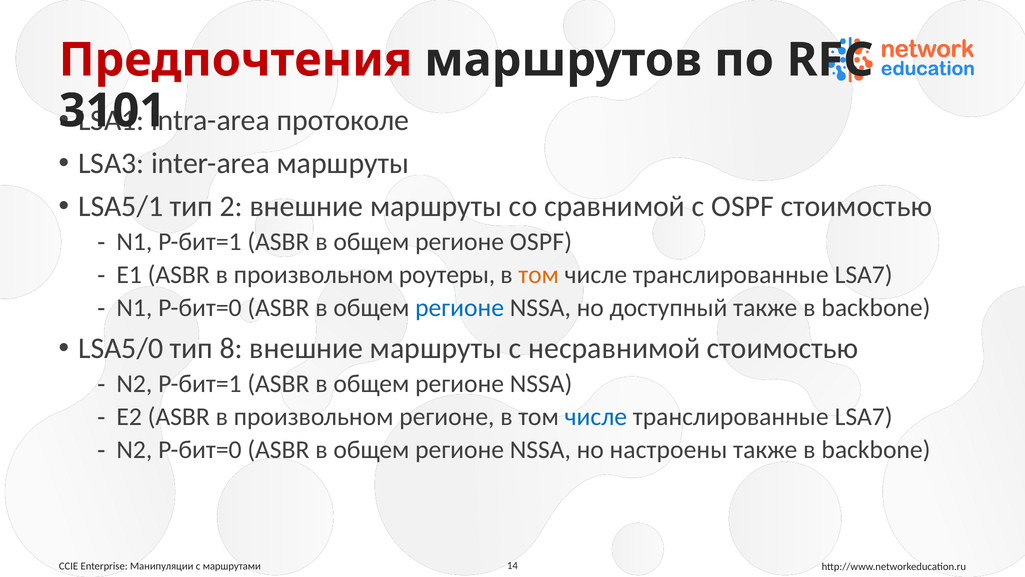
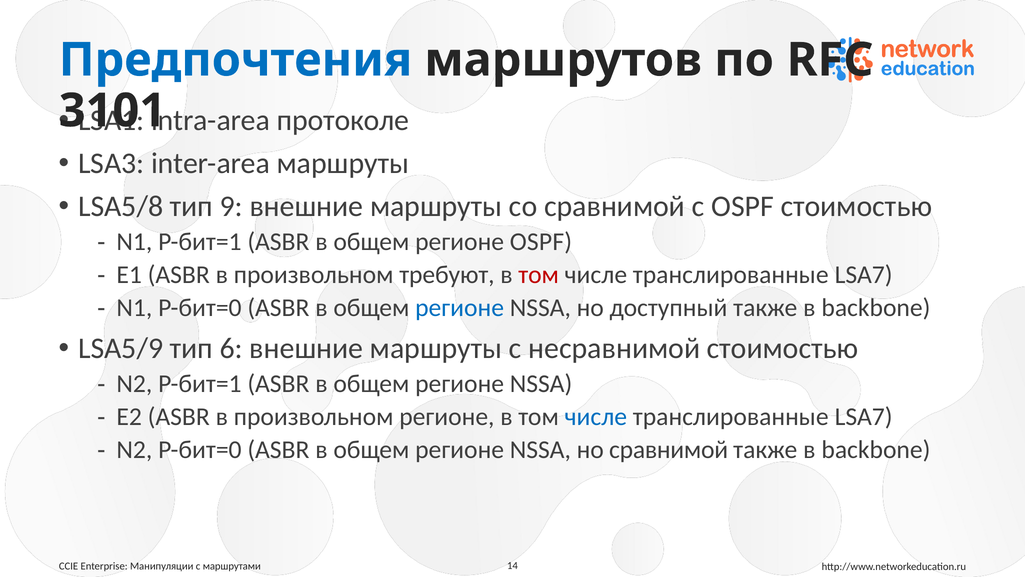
Предпочтения colour: red -> blue
LSA5/1: LSA5/1 -> LSA5/8
2: 2 -> 9
роутеры: роутеры -> требуют
том at (539, 275) colour: orange -> red
LSA5/0: LSA5/0 -> LSA5/9
8: 8 -> 6
но настроены: настроены -> сравнимой
